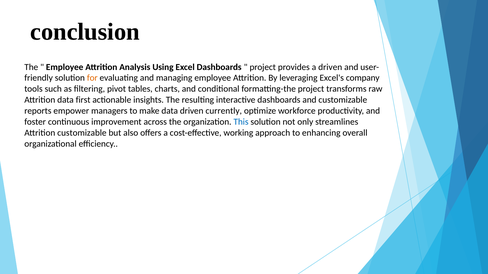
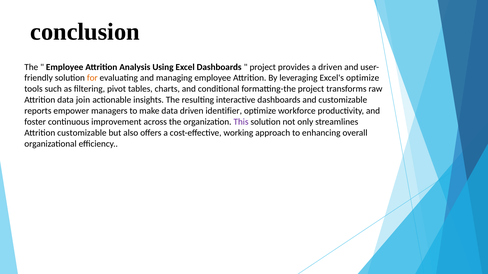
Excel's company: company -> optimize
first: first -> join
currently: currently -> identifier
This colour: blue -> purple
